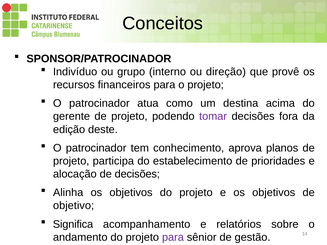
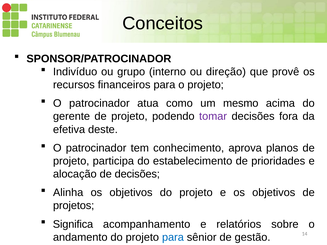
destina: destina -> mesmo
edição: edição -> efetiva
objetivo: objetivo -> projetos
para at (173, 237) colour: purple -> blue
